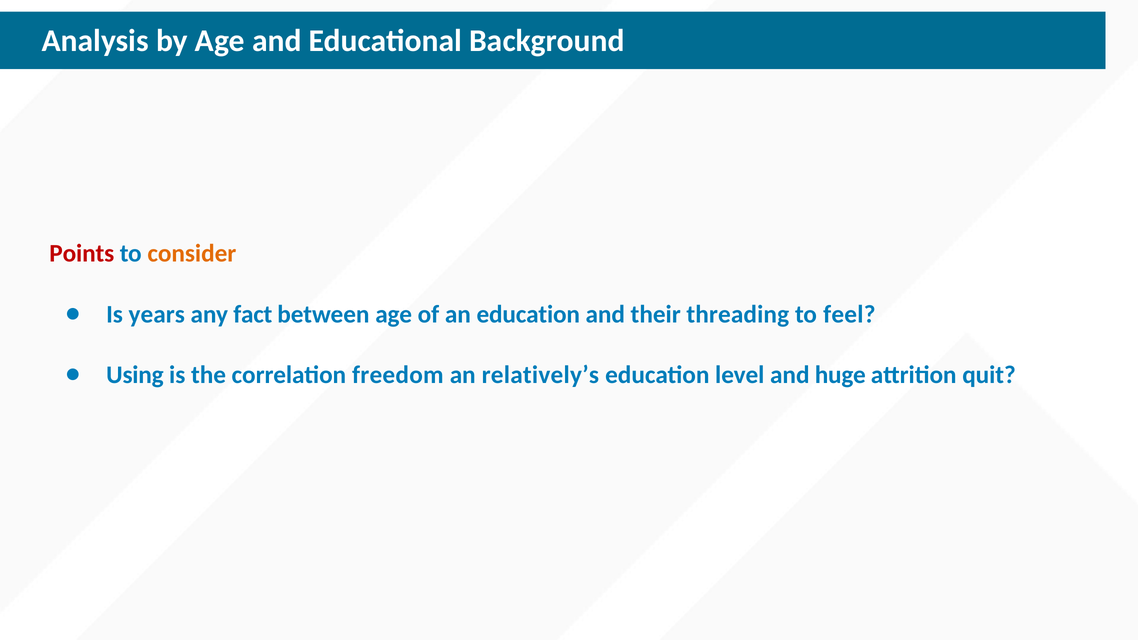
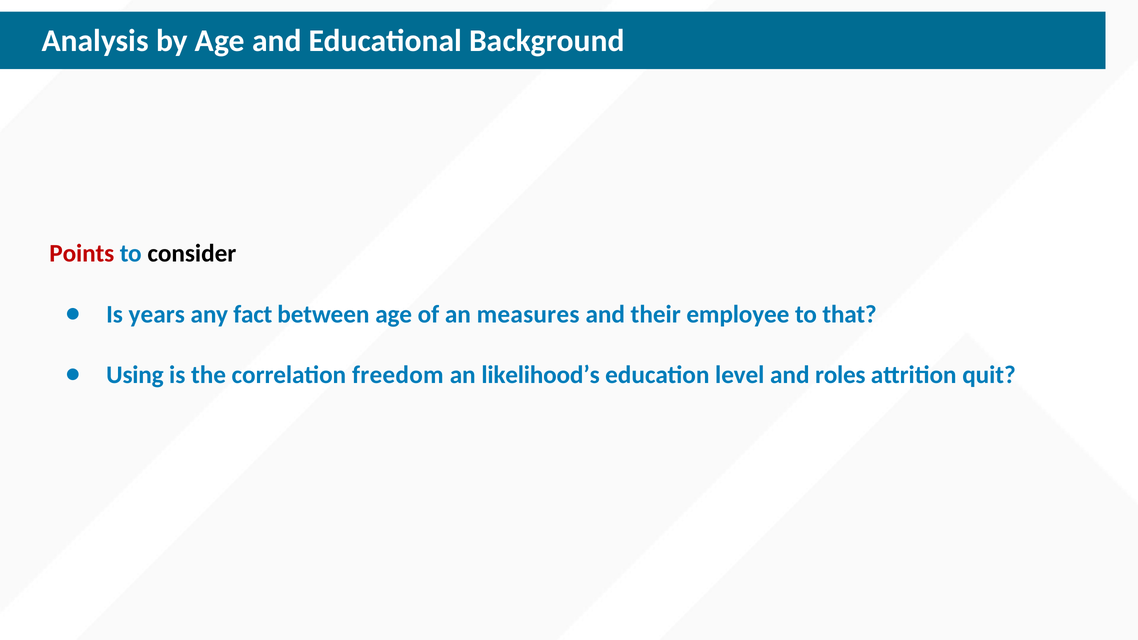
consider colour: orange -> black
an education: education -> measures
threading: threading -> employee
feel: feel -> that
relatively’s: relatively’s -> likelihood’s
huge: huge -> roles
